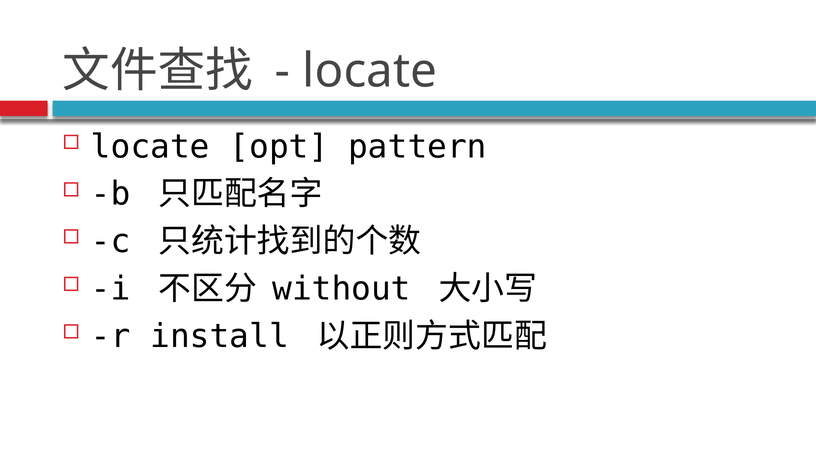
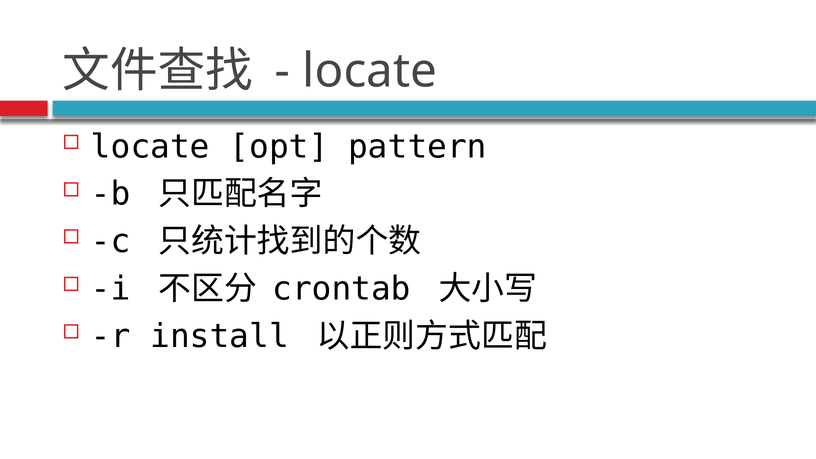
without: without -> crontab
